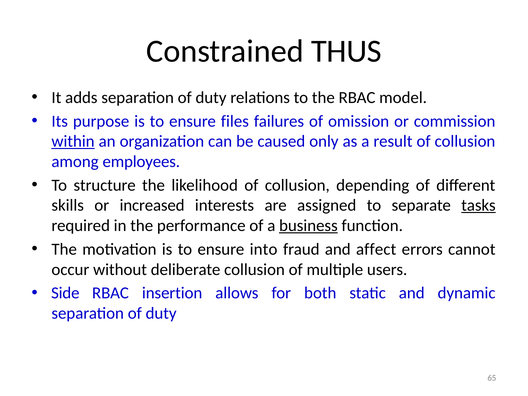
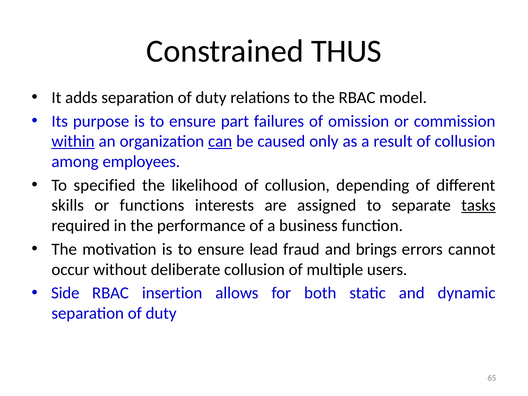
files: files -> part
can underline: none -> present
structure: structure -> specified
increased: increased -> functions
business underline: present -> none
into: into -> lead
affect: affect -> brings
